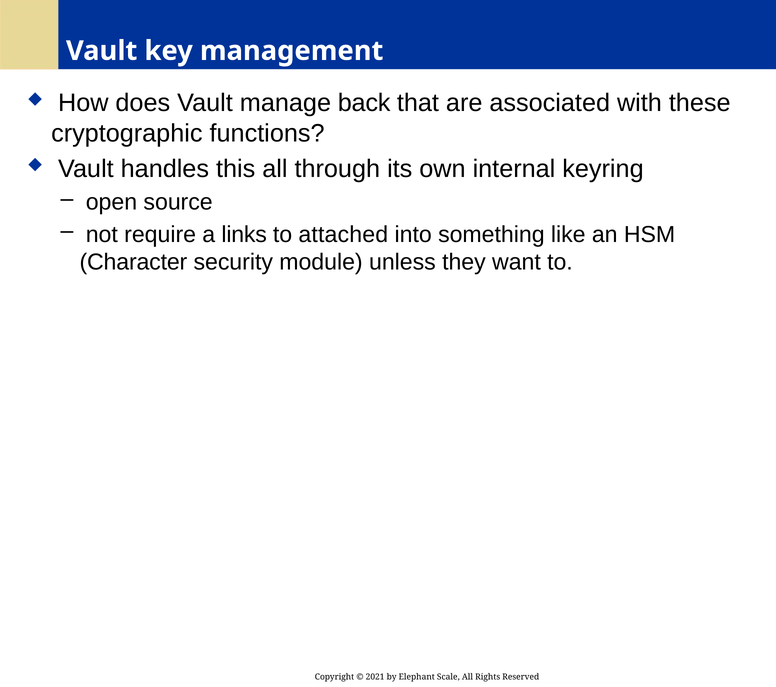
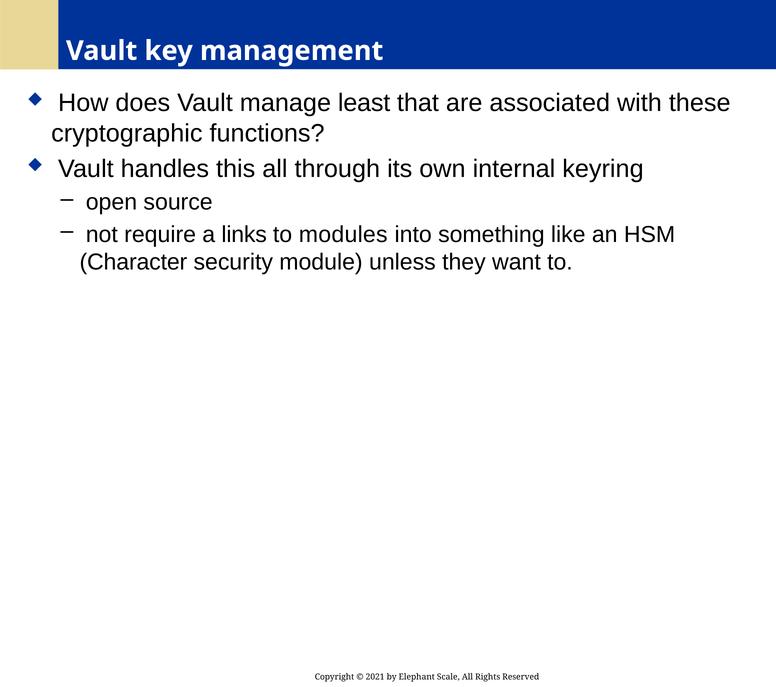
back: back -> least
attached: attached -> modules
